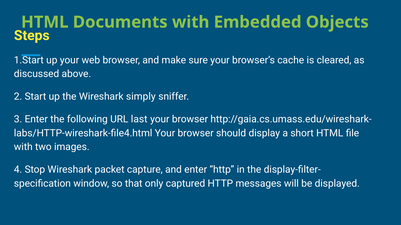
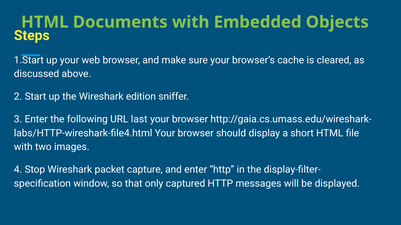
simply: simply -> edition
